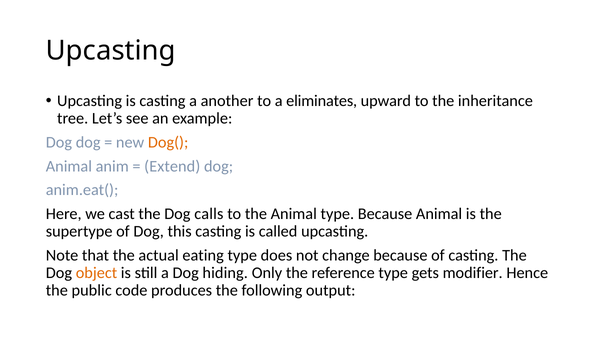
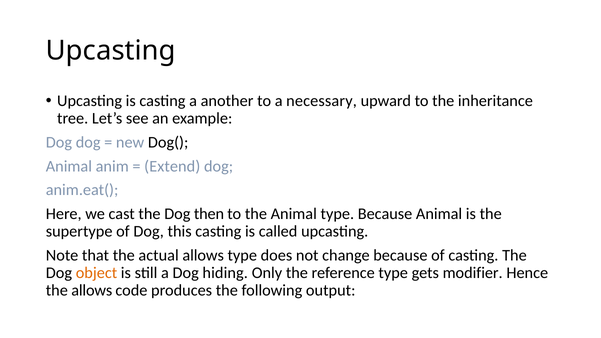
eliminates: eliminates -> necessary
Dog( colour: orange -> black
calls: calls -> then
actual eating: eating -> allows
the public: public -> allows
